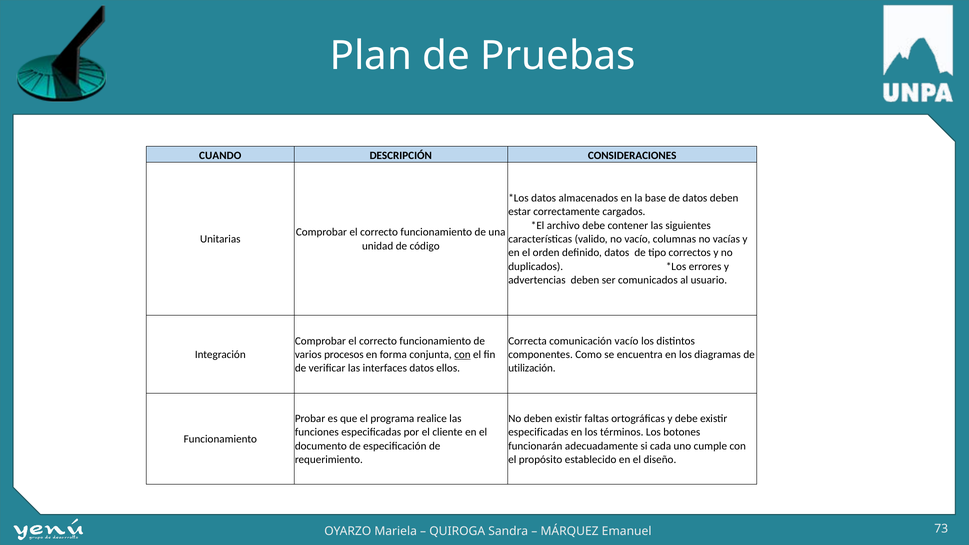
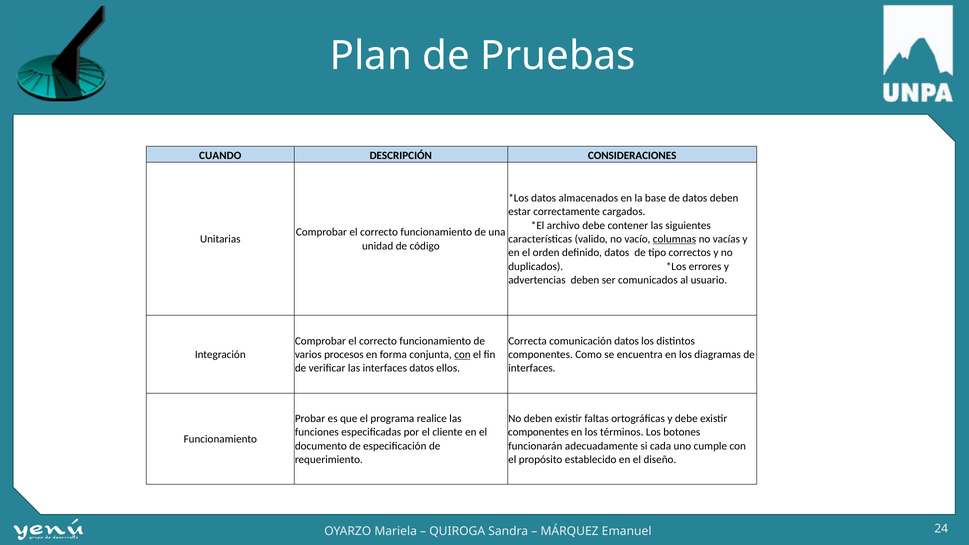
columnas underline: none -> present
comunicación vacío: vacío -> datos
utilización at (532, 368): utilización -> interfaces
especificadas at (538, 432): especificadas -> componentes
73: 73 -> 24
